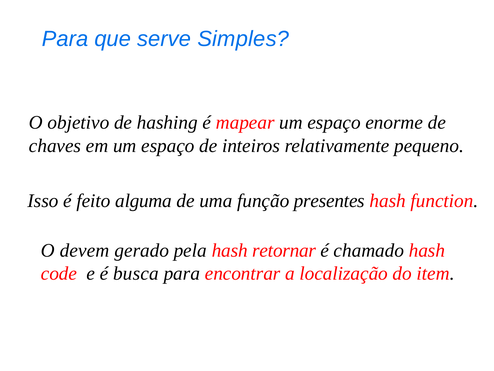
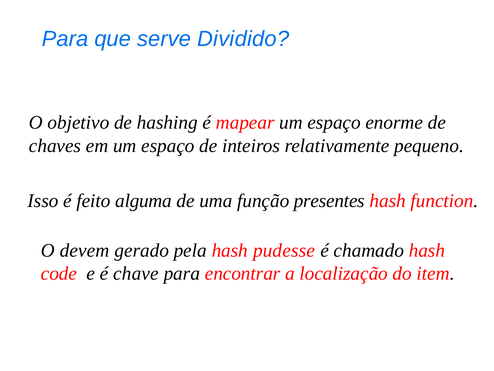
Simples: Simples -> Dividido
retornar: retornar -> pudesse
busca: busca -> chave
